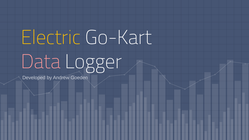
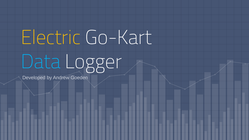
Data colour: pink -> light blue
